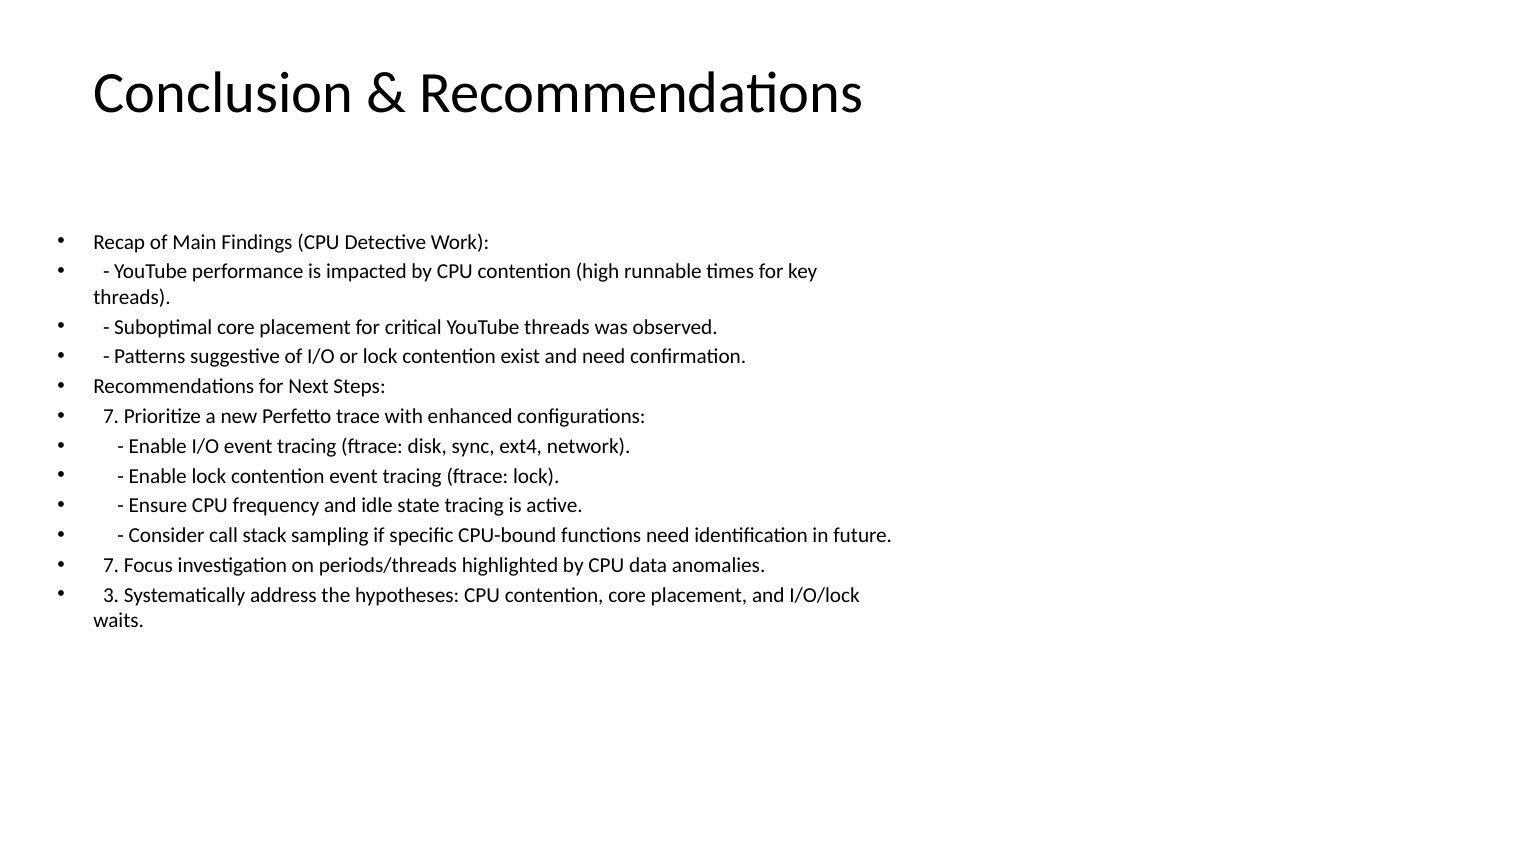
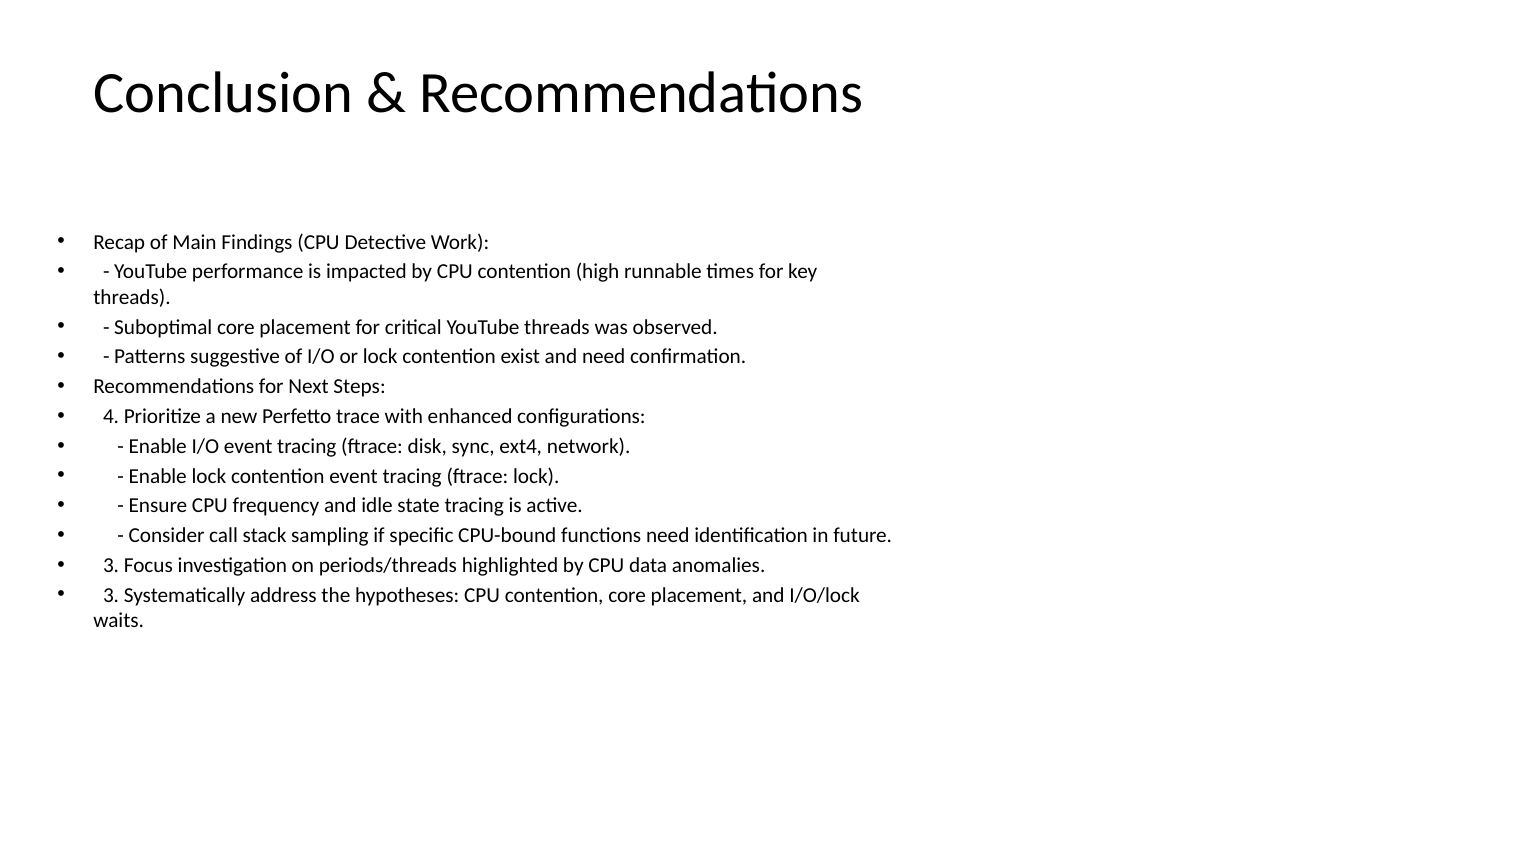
7 at (111, 417): 7 -> 4
7 at (111, 566): 7 -> 3
